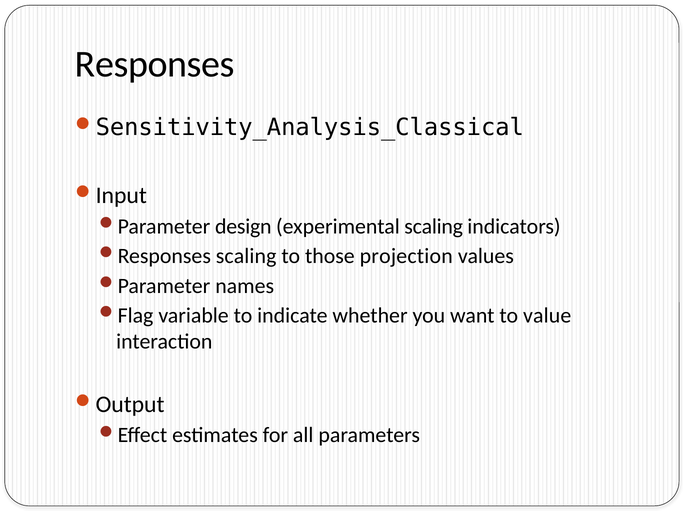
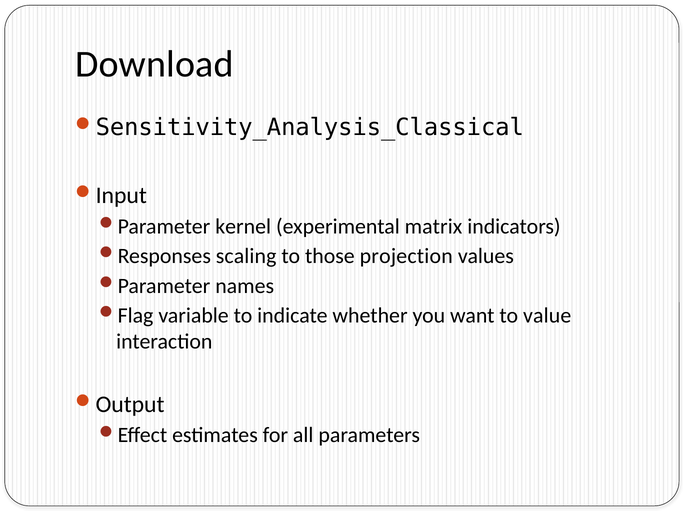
Responses: Responses -> Download
design: design -> kernel
experimental scaling: scaling -> matrix
